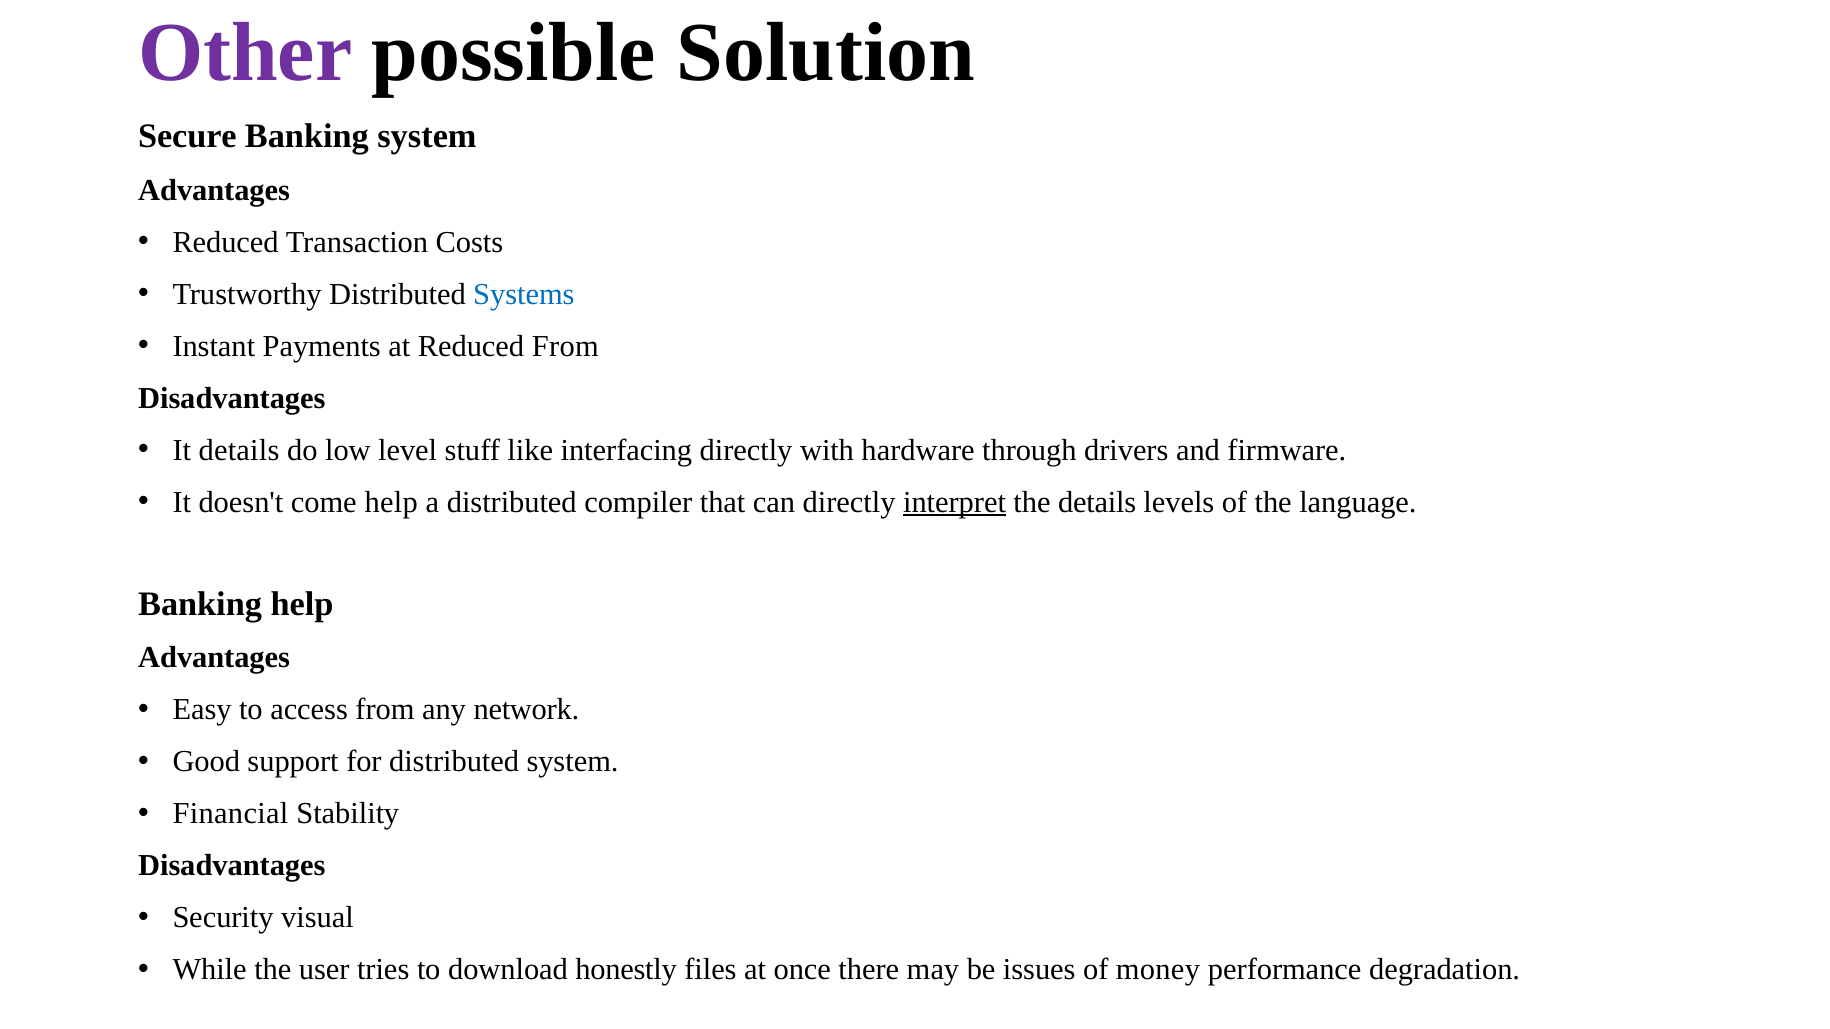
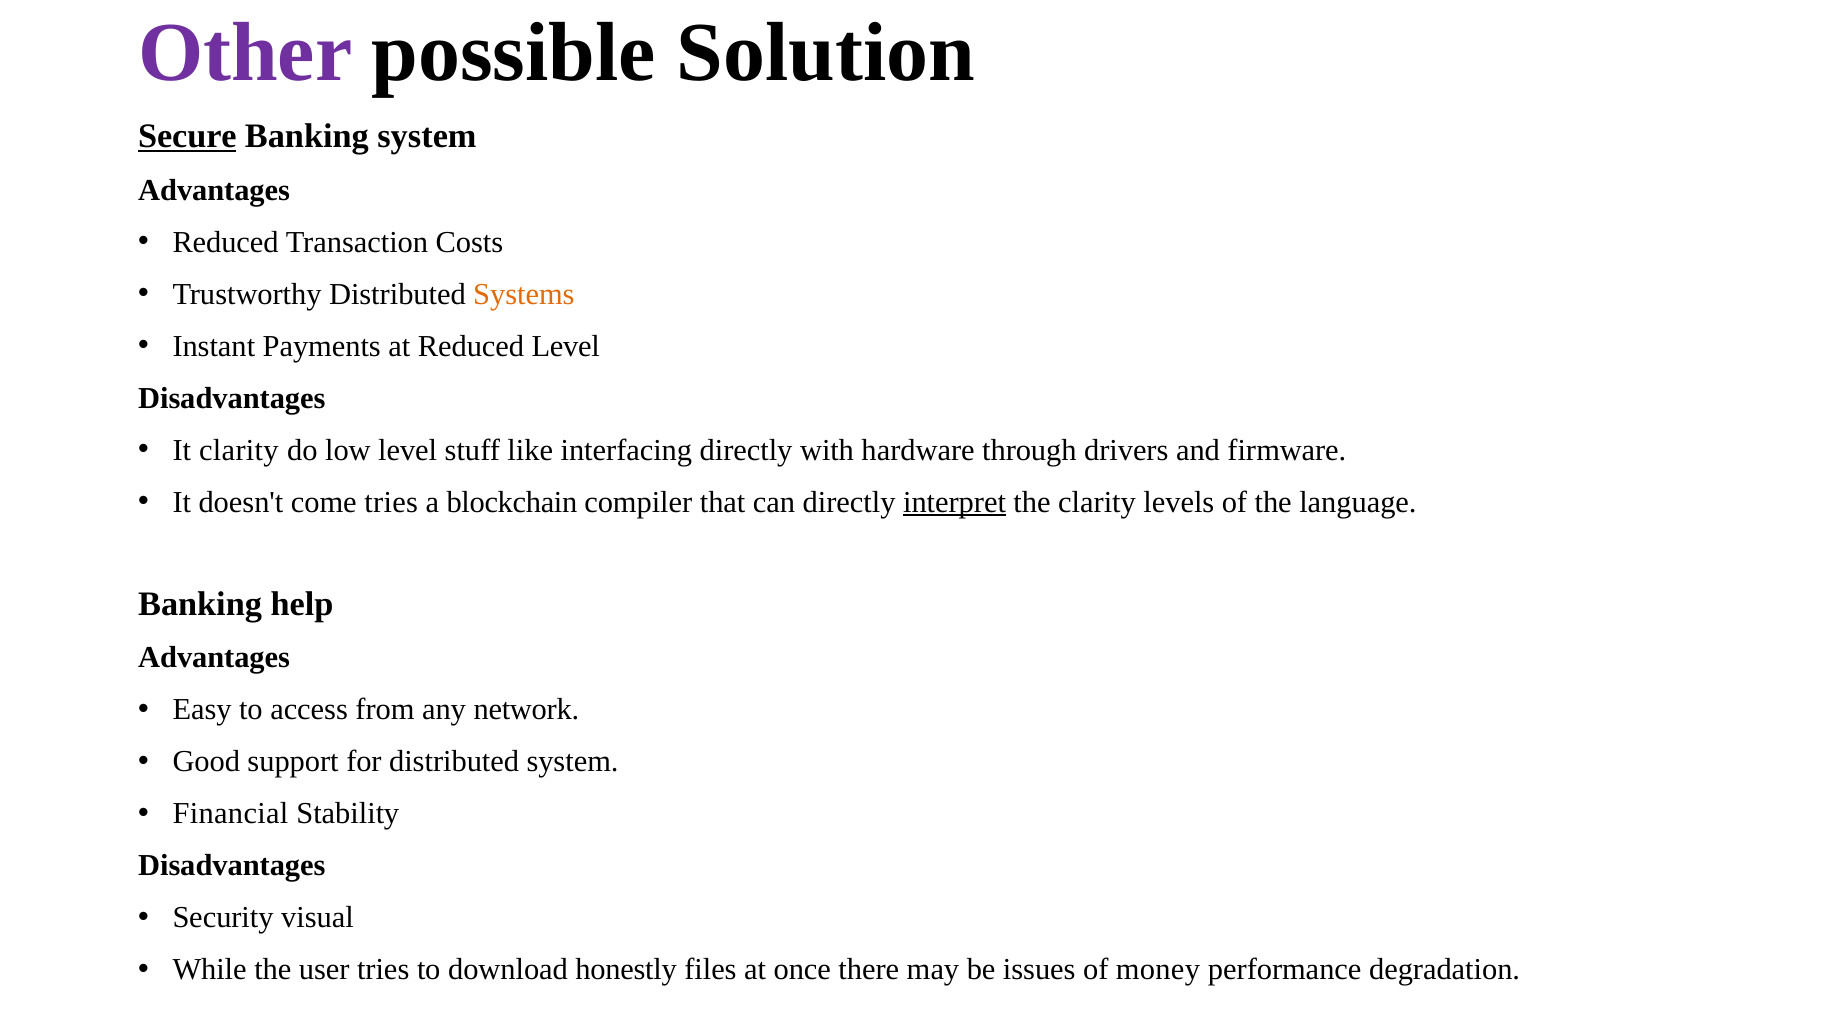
Secure underline: none -> present
Systems colour: blue -> orange
Reduced From: From -> Level
It details: details -> clarity
come help: help -> tries
a distributed: distributed -> blockchain
the details: details -> clarity
